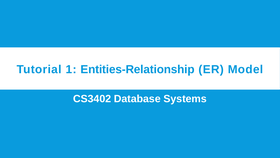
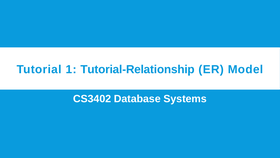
Entities-Relationship: Entities-Relationship -> Tutorial-Relationship
